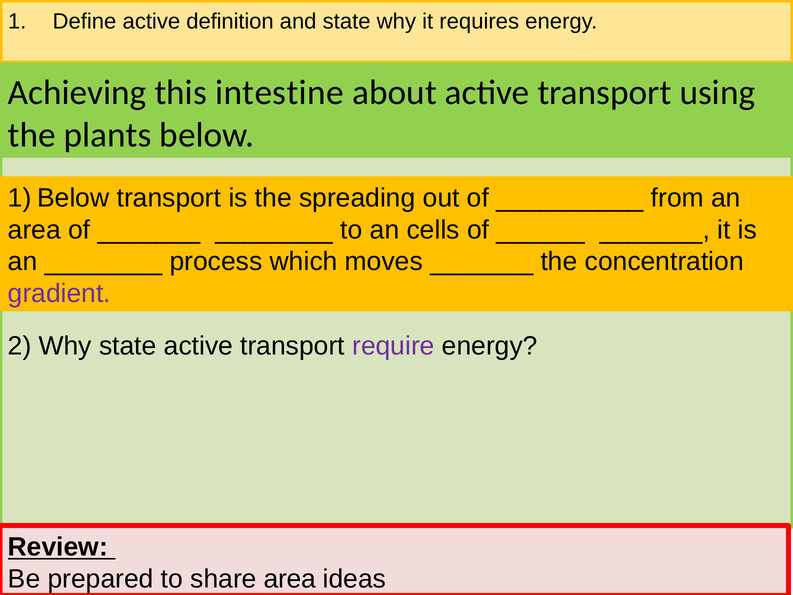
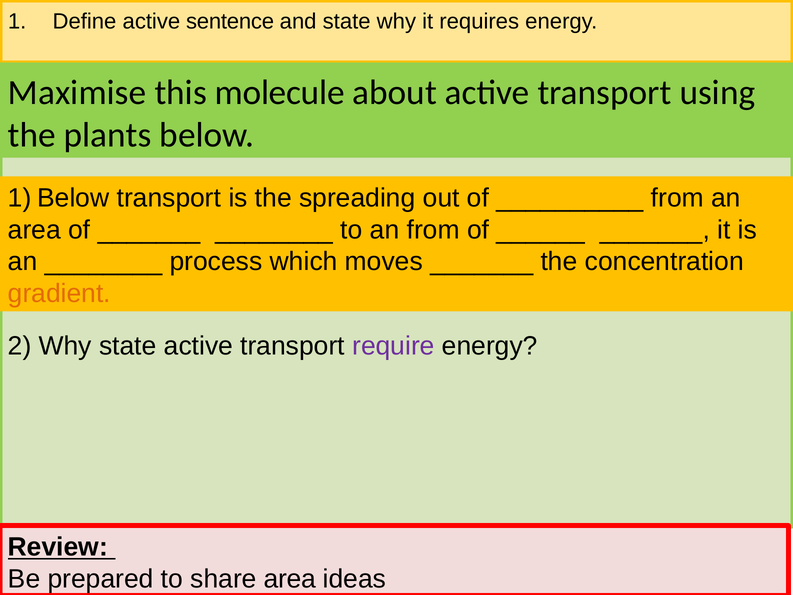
definition: definition -> sentence
Achieving: Achieving -> Maximise
intestine: intestine -> molecule
an cells: cells -> from
gradient colour: purple -> orange
